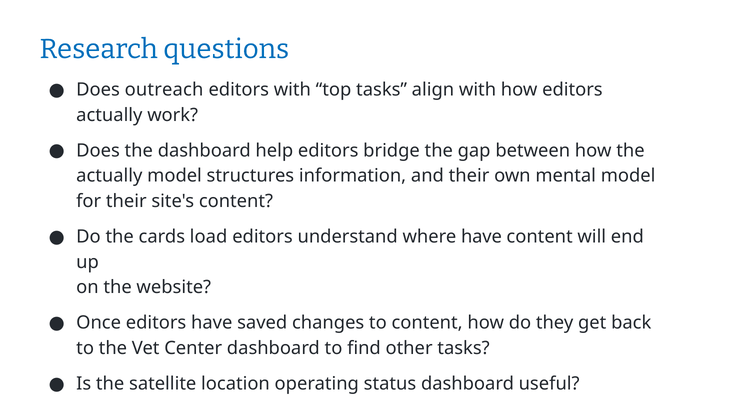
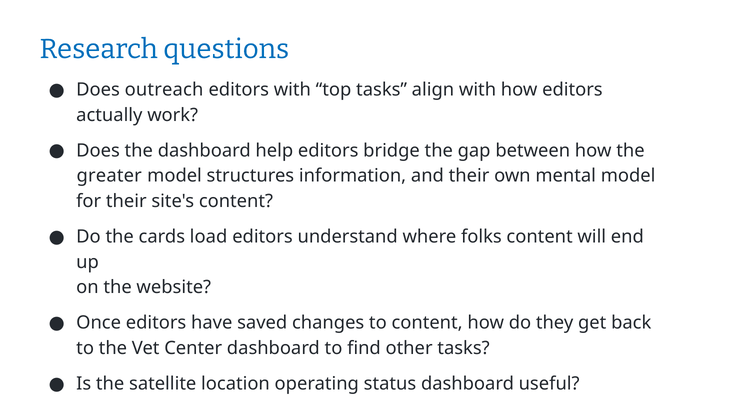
actually at (109, 176): actually -> greater
where have: have -> folks
